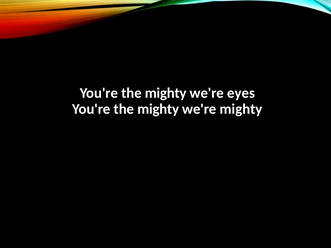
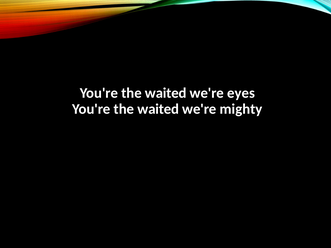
mighty at (166, 93): mighty -> waited
mighty at (158, 109): mighty -> waited
